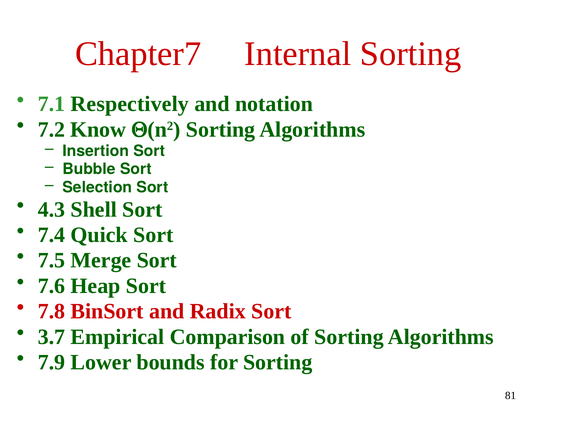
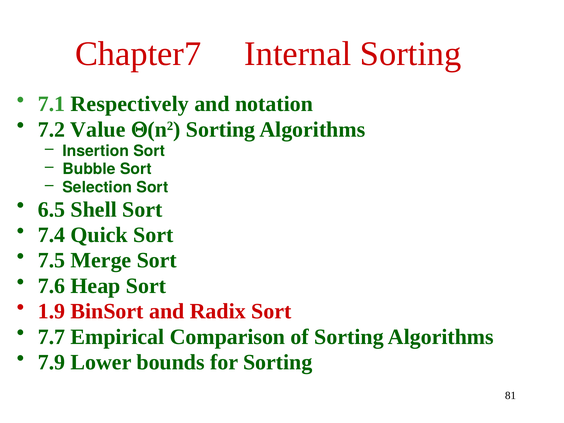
Know: Know -> Value
4.3: 4.3 -> 6.5
7.8: 7.8 -> 1.9
3.7: 3.7 -> 7.7
